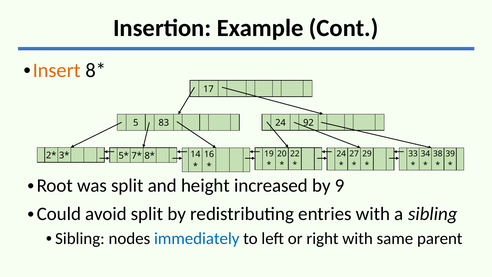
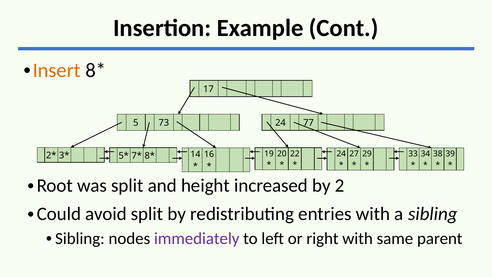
92: 92 -> 77
83: 83 -> 73
9: 9 -> 2
immediately colour: blue -> purple
